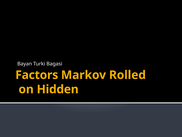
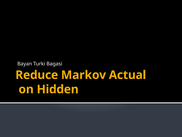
Factors: Factors -> Reduce
Rolled: Rolled -> Actual
